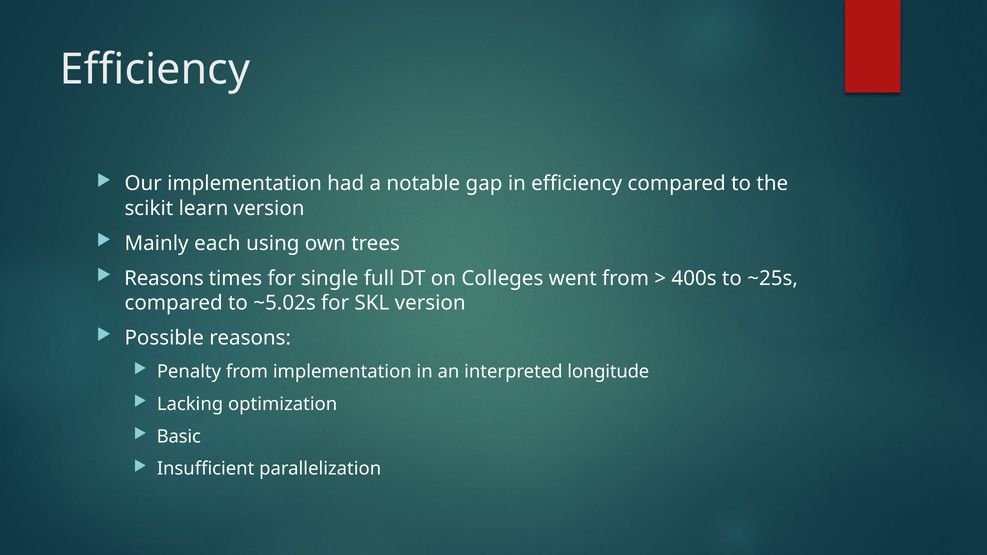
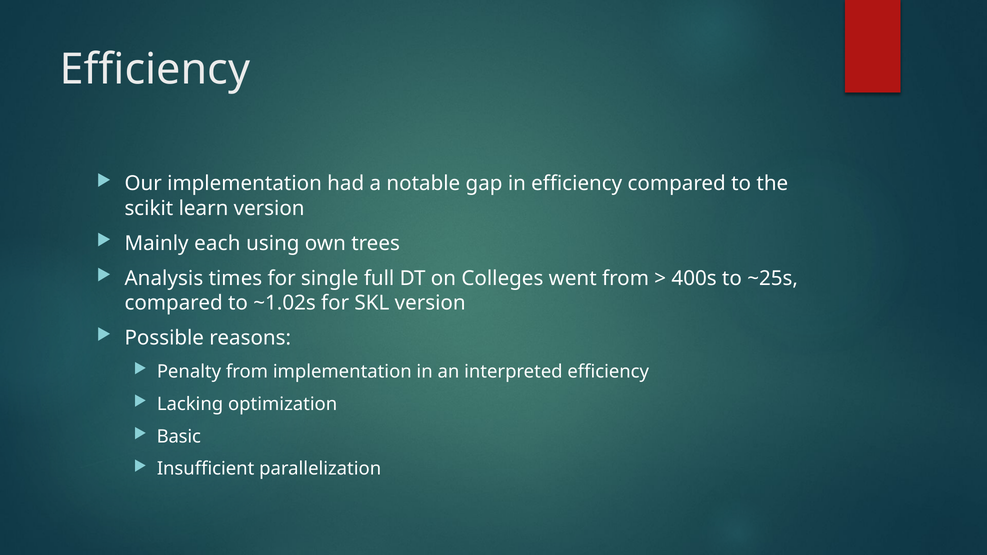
Reasons at (164, 278): Reasons -> Analysis
~5.02s: ~5.02s -> ~1.02s
interpreted longitude: longitude -> efficiency
